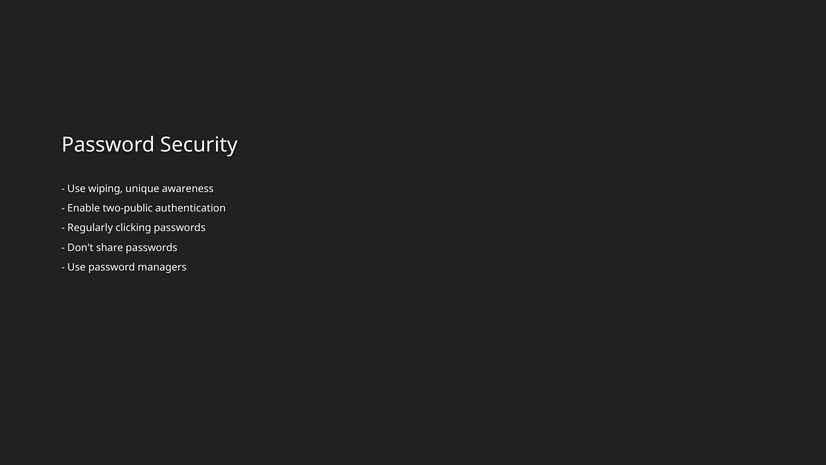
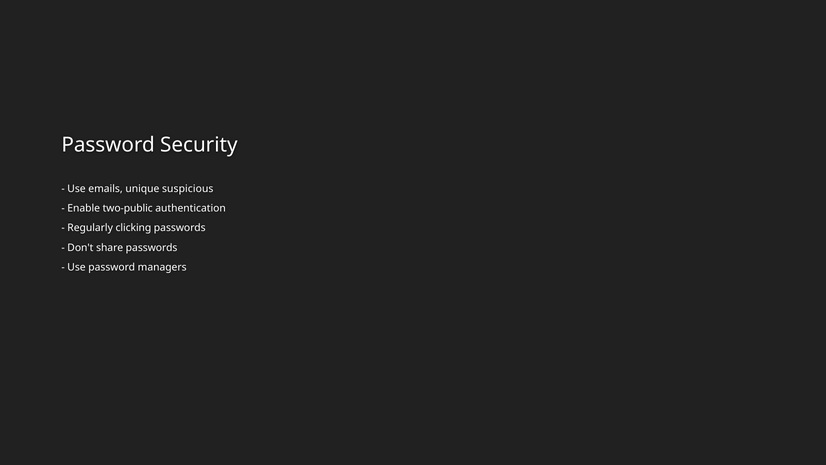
wiping: wiping -> emails
awareness: awareness -> suspicious
